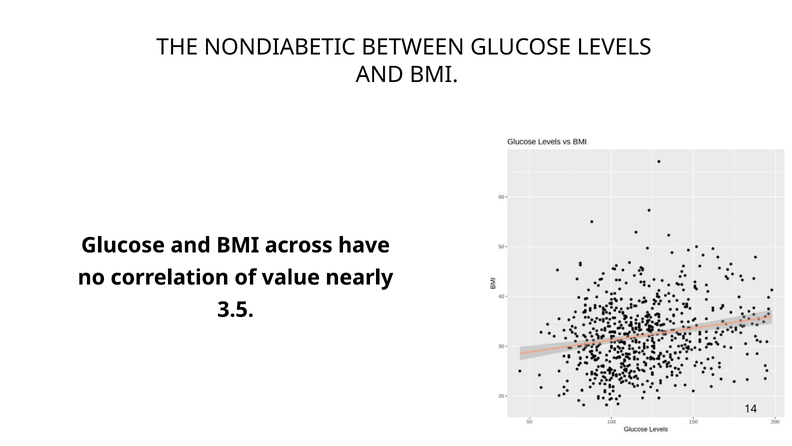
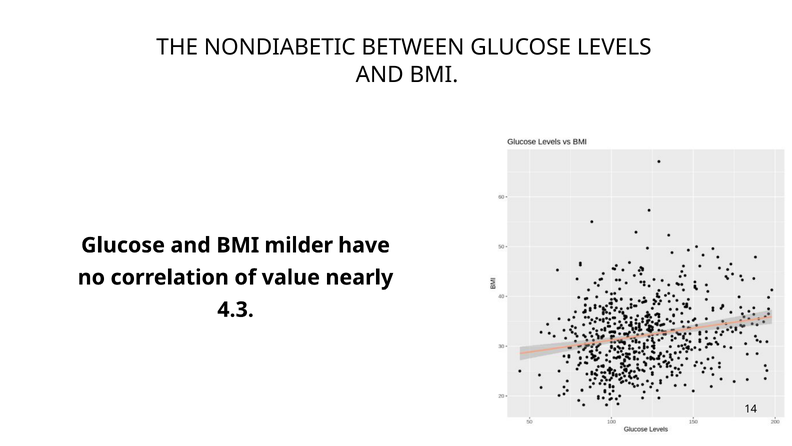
across: across -> milder
3.5: 3.5 -> 4.3
